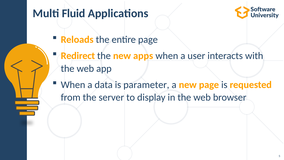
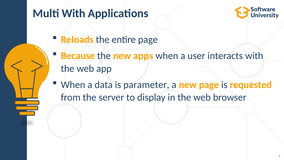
Multi Fluid: Fluid -> With
Redirect: Redirect -> Because
